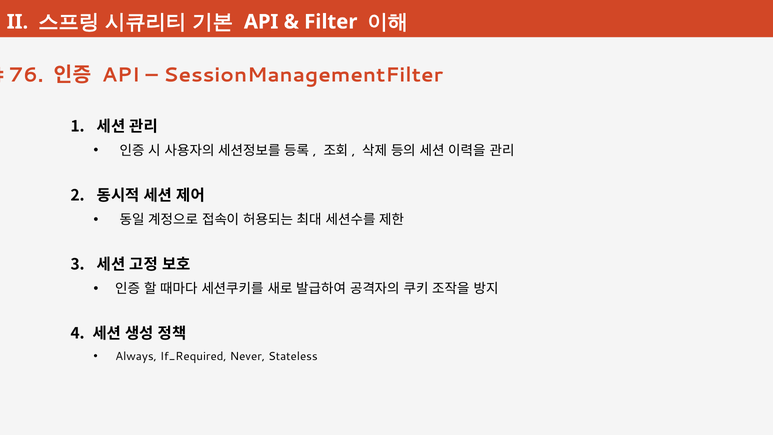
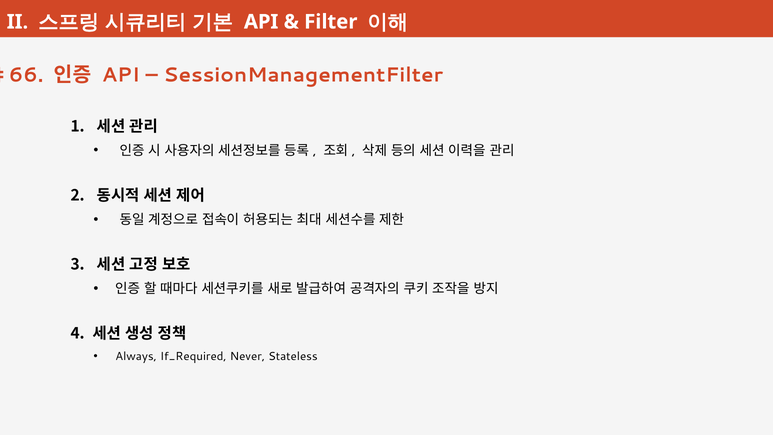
76: 76 -> 66
